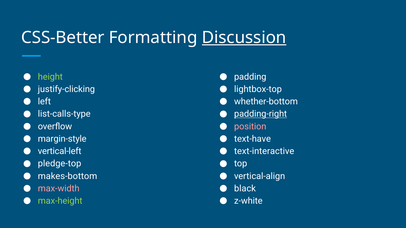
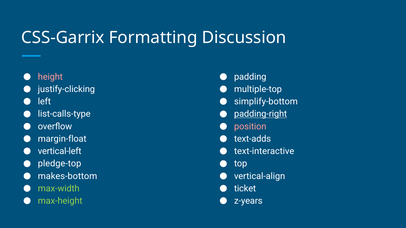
CSS-Better: CSS-Better -> CSS-Garrix
Discussion underline: present -> none
height colour: light green -> pink
lightbox-top: lightbox-top -> multiple-top
whether-bottom: whether-bottom -> simplify-bottom
margin-style: margin-style -> margin-float
text-have: text-have -> text-adds
max-width colour: pink -> light green
black: black -> ticket
z-white: z-white -> z-years
